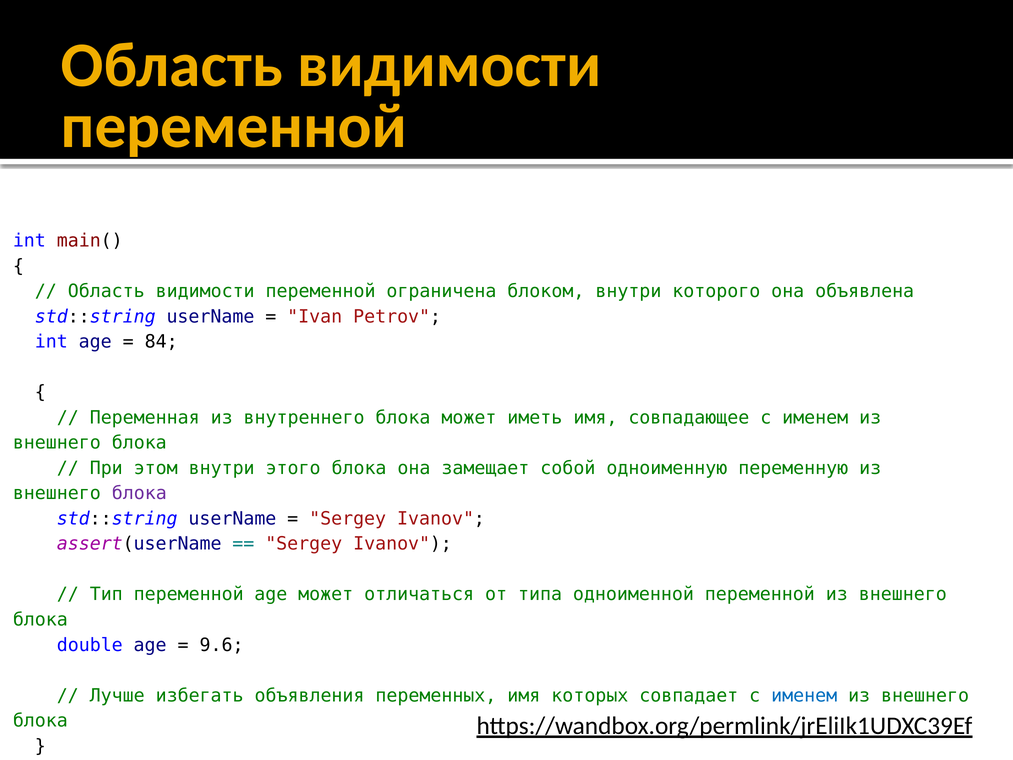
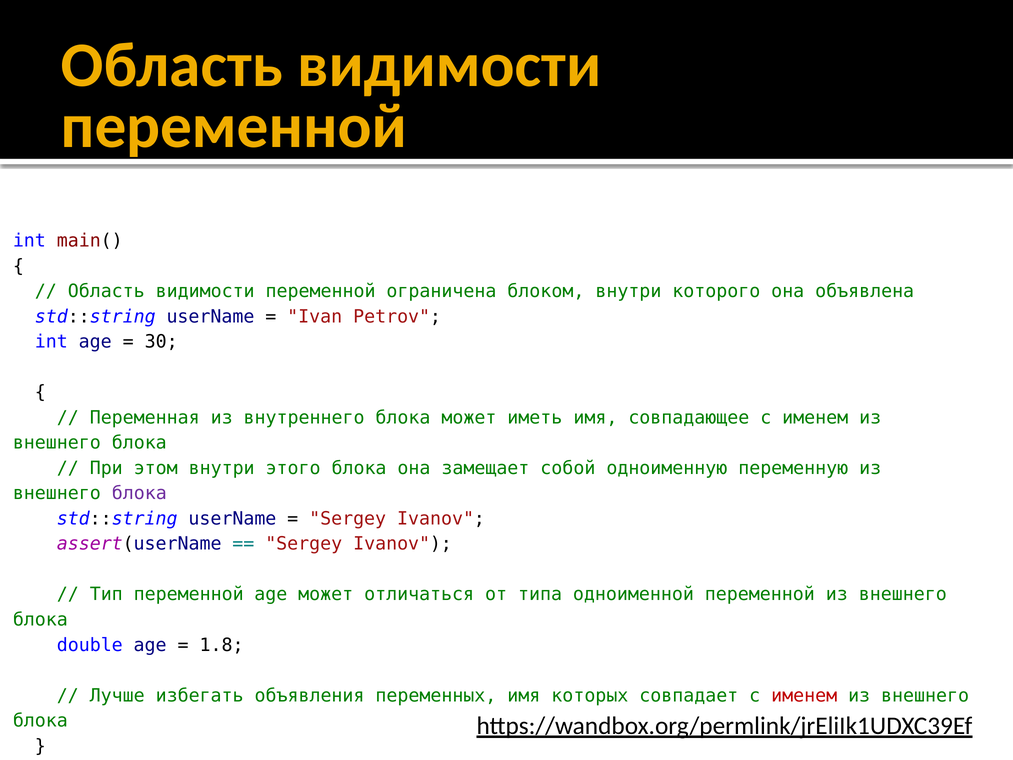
84: 84 -> 30
9.6: 9.6 -> 1.8
именем at (804, 695) colour: blue -> red
